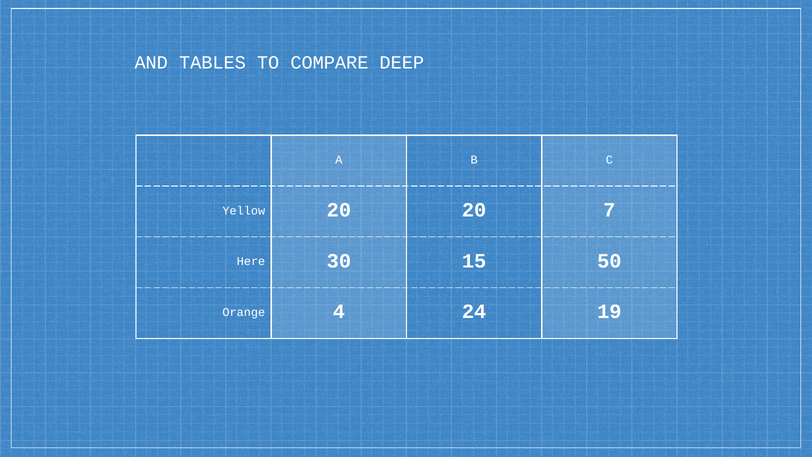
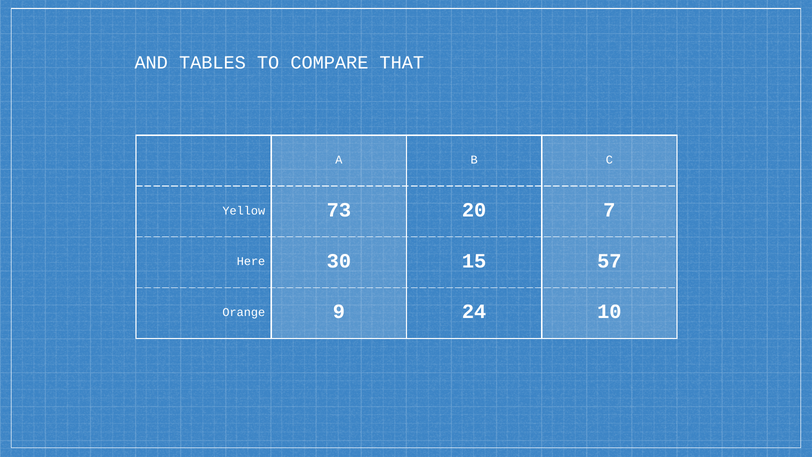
DEEP: DEEP -> THAT
Yellow 20: 20 -> 73
50: 50 -> 57
4: 4 -> 9
19: 19 -> 10
